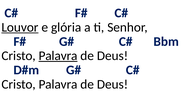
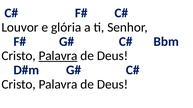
Louvor underline: present -> none
